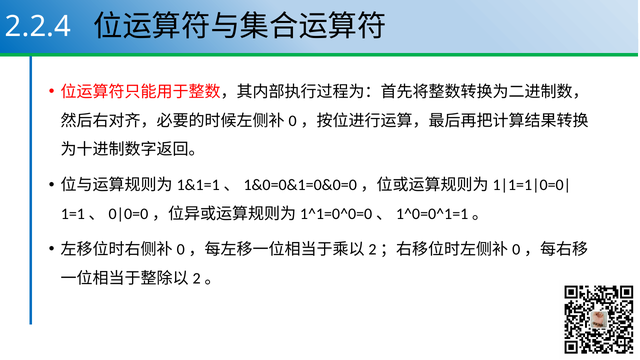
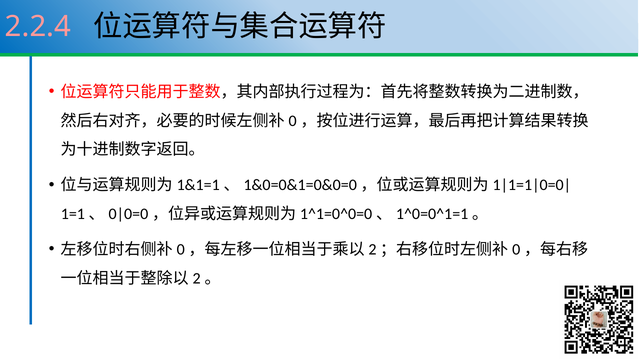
2.2.4 colour: white -> pink
